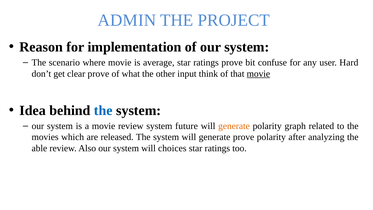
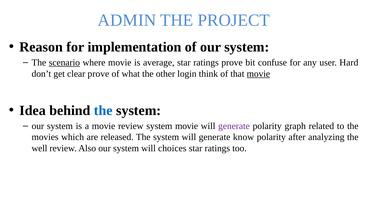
scenario underline: none -> present
input: input -> login
system future: future -> movie
generate at (234, 126) colour: orange -> purple
generate prove: prove -> know
able: able -> well
